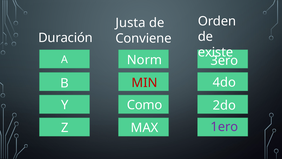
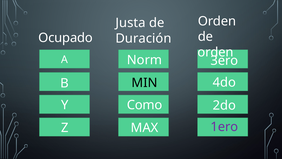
Duración: Duración -> Ocupado
Conviene: Conviene -> Duración
existe at (215, 52): existe -> orden
MIN colour: red -> black
